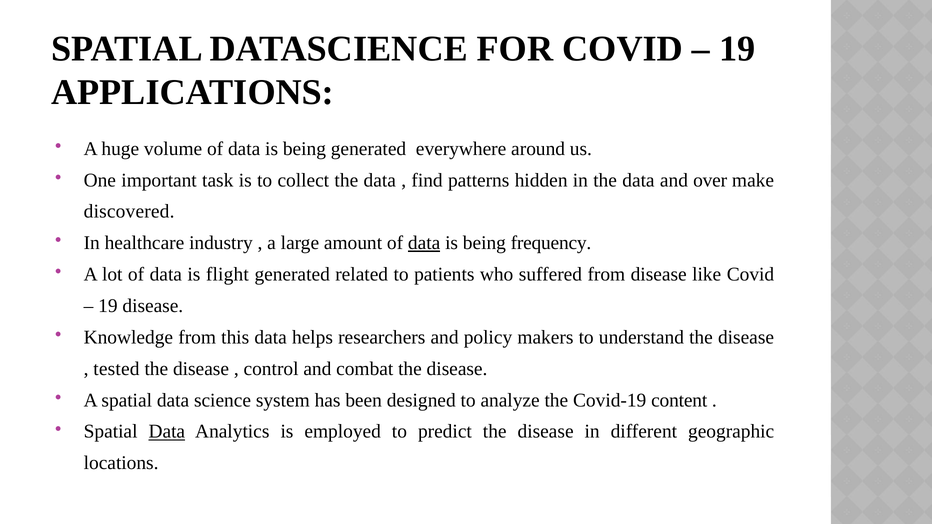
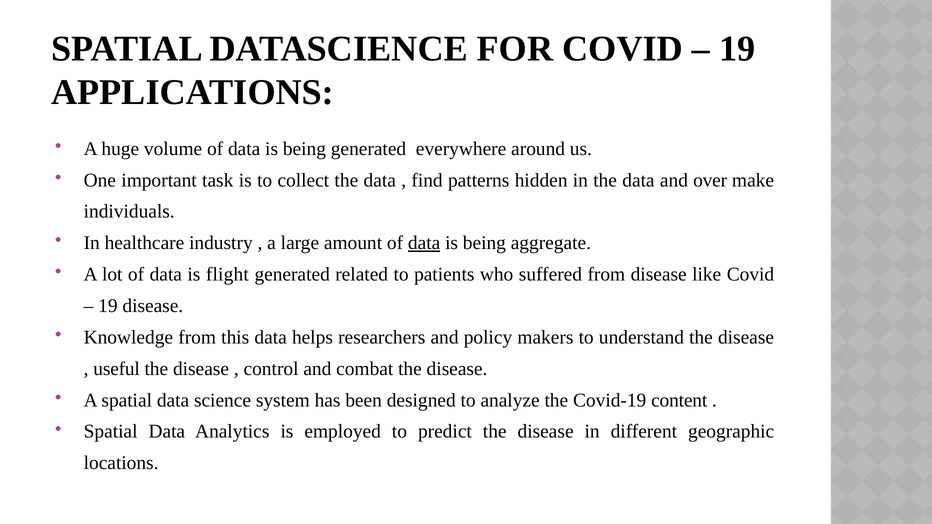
discovered: discovered -> individuals
frequency: frequency -> aggregate
tested: tested -> useful
Data at (167, 432) underline: present -> none
